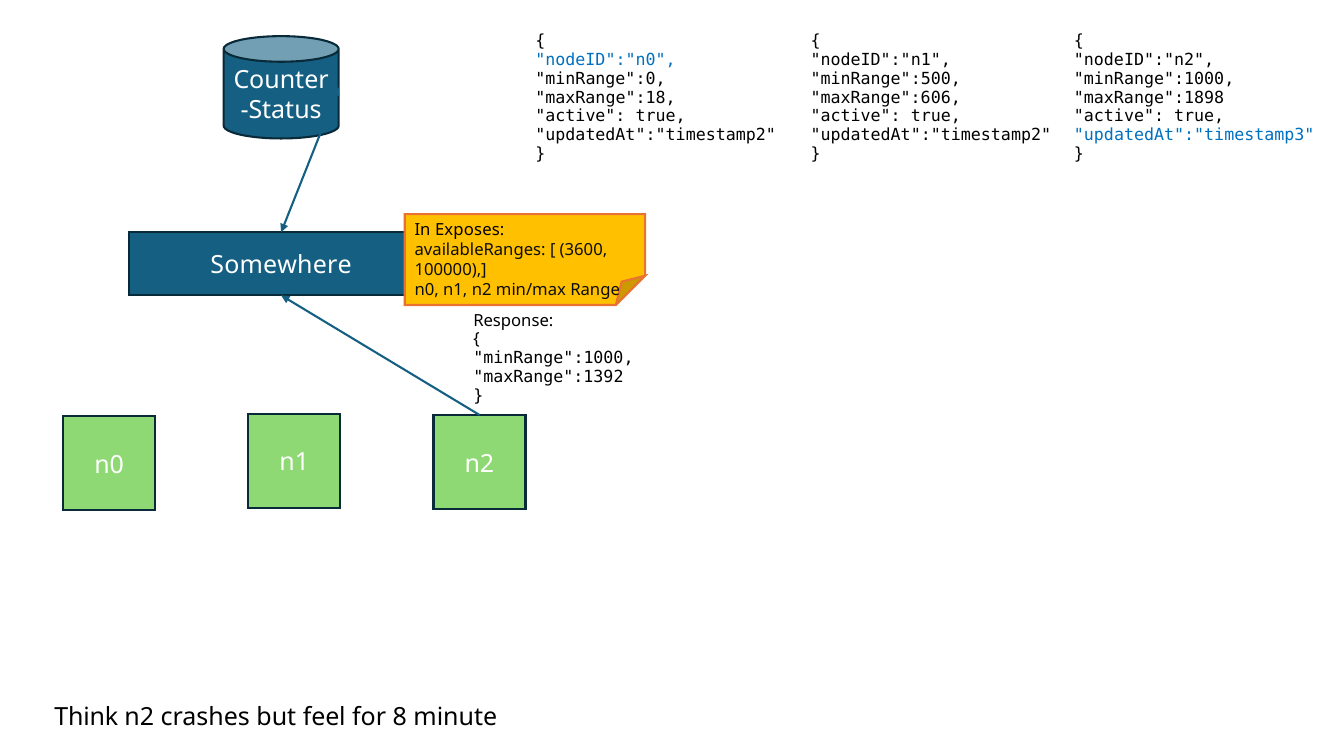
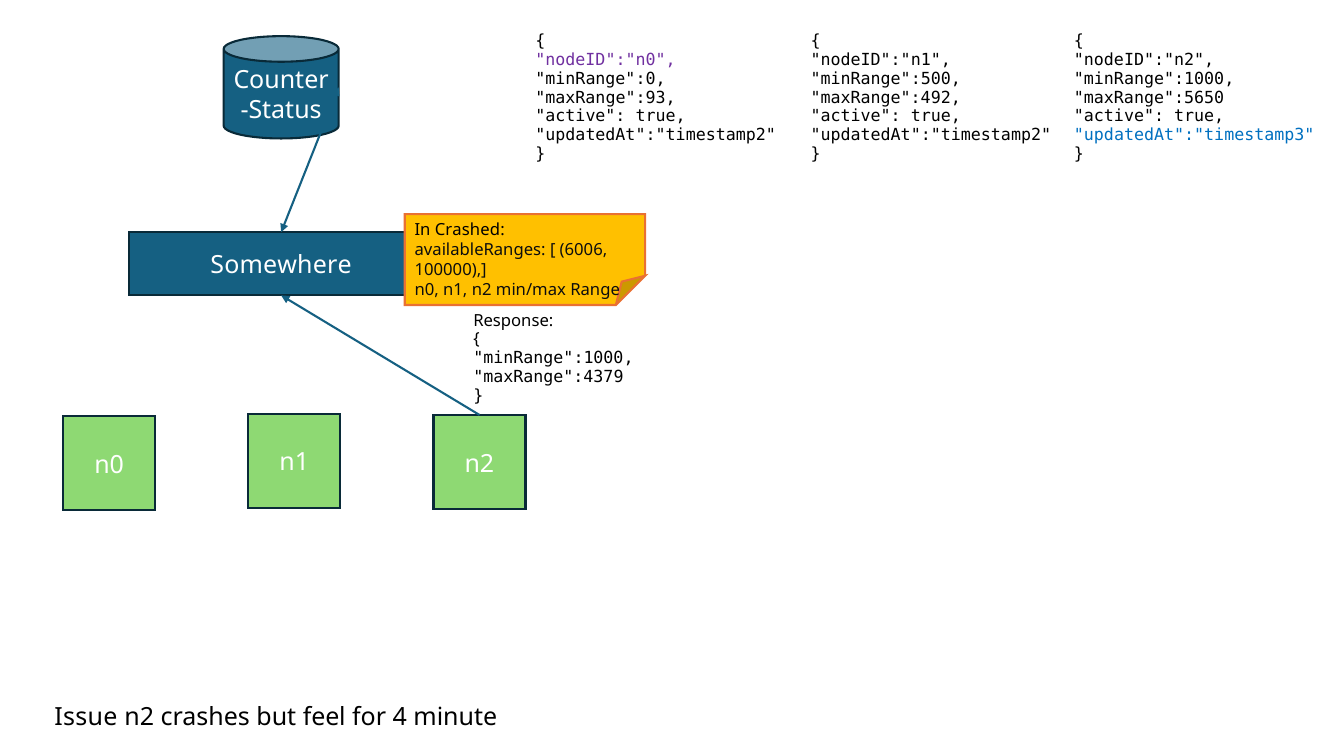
nodeID":"n0 colour: blue -> purple
maxRange":18: maxRange":18 -> maxRange":93
maxRange":606: maxRange":606 -> maxRange":492
maxRange":1898: maxRange":1898 -> maxRange":5650
Exposes: Exposes -> Crashed
3600: 3600 -> 6006
maxRange":1392: maxRange":1392 -> maxRange":4379
Think: Think -> Issue
8: 8 -> 4
